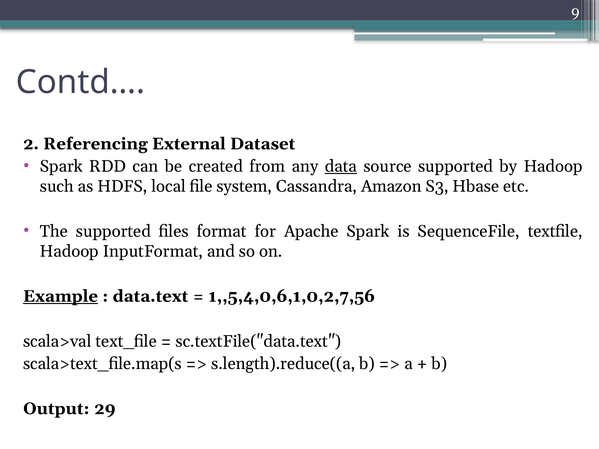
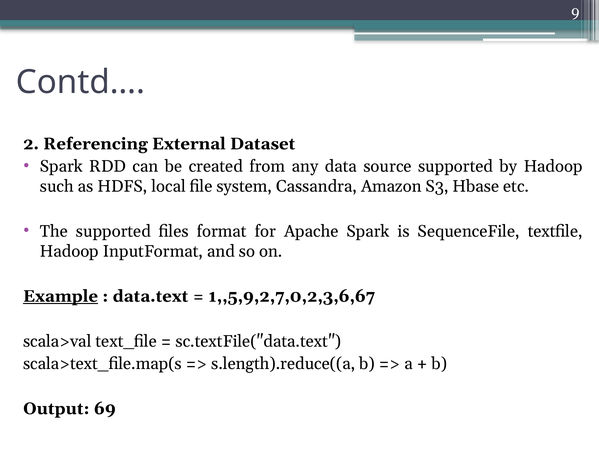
data underline: present -> none
1,,5,4,0,6,1,0,2,7,56: 1,,5,4,0,6,1,0,2,7,56 -> 1,,5,9,2,7,0,2,3,6,67
29: 29 -> 69
